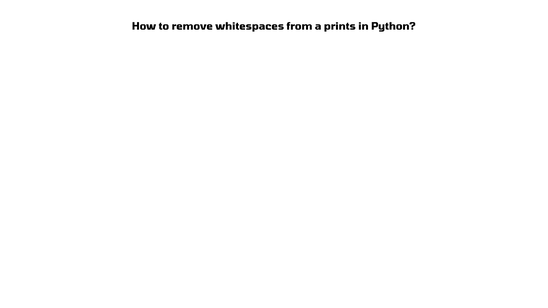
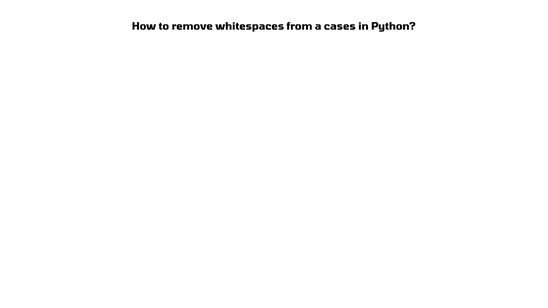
prints: prints -> cases
